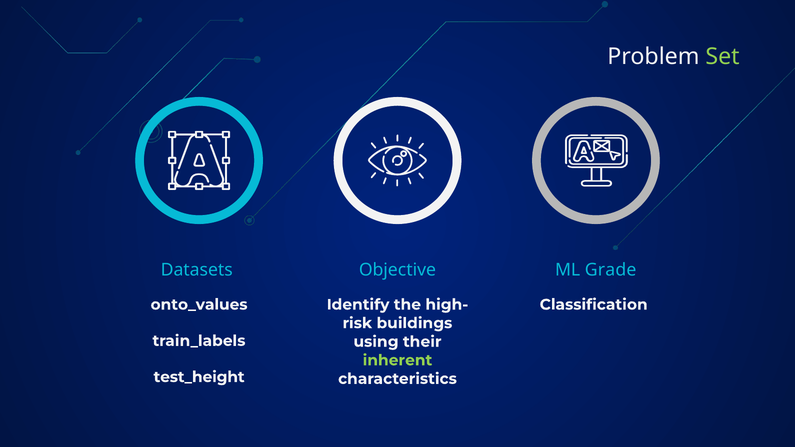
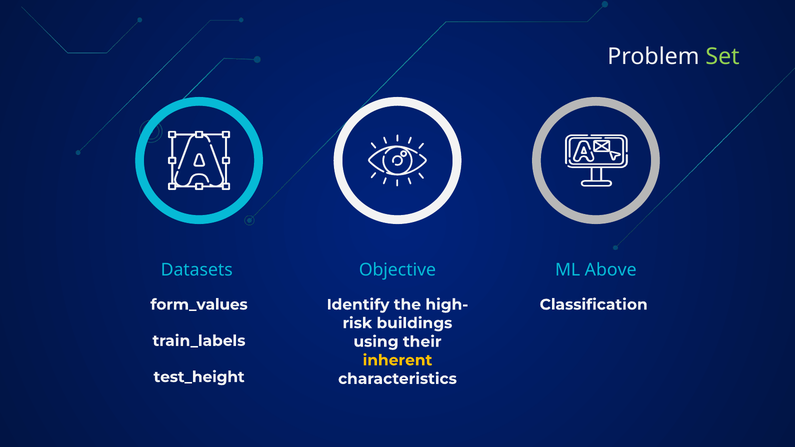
Grade: Grade -> Above
onto_values: onto_values -> form_values
inherent colour: light green -> yellow
